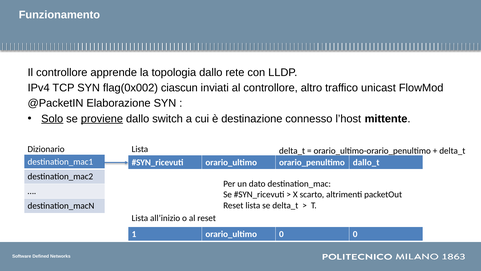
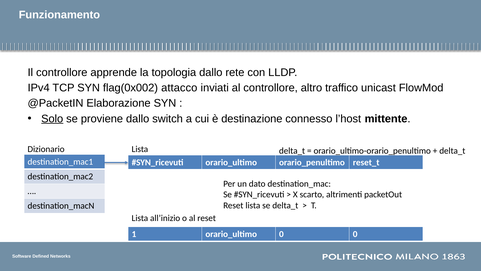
ciascun: ciascun -> attacco
proviene underline: present -> none
dallo_t: dallo_t -> reset_t
